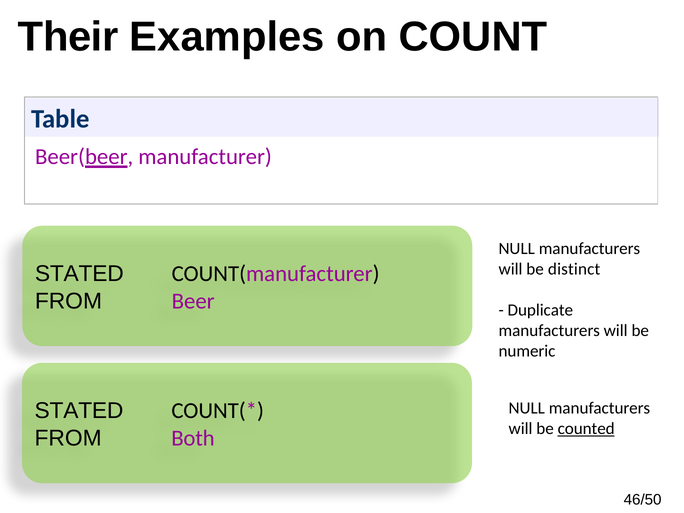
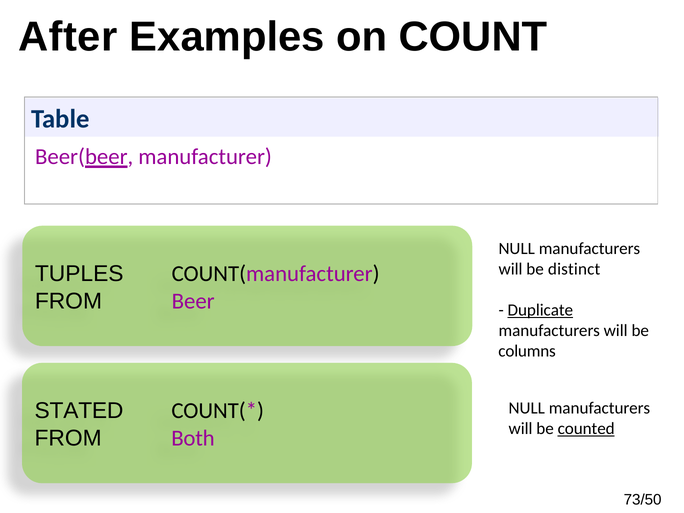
Their: Their -> After
STATED at (79, 274): STATED -> TUPLES
Duplicate underline: none -> present
numeric: numeric -> columns
46/50: 46/50 -> 73/50
